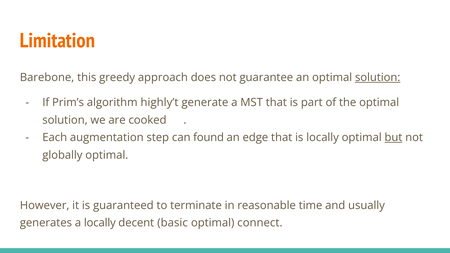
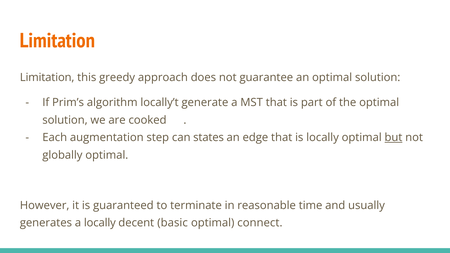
Barebone at (47, 77): Barebone -> Limitation
solution at (378, 77) underline: present -> none
highly’t: highly’t -> locally’t
found: found -> states
